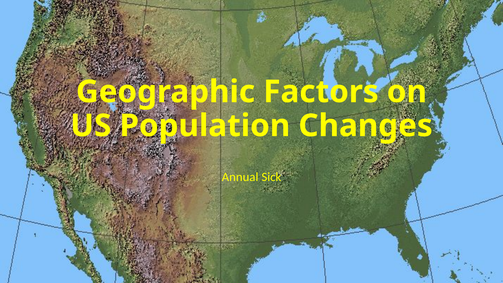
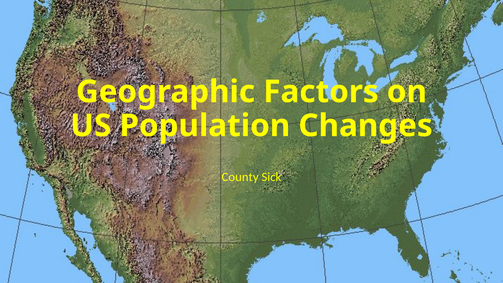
Annual: Annual -> County
